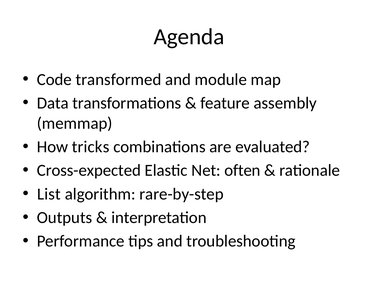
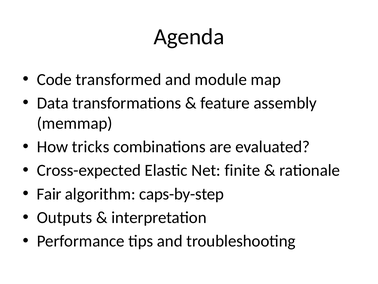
often: often -> finite
List: List -> Fair
rare-by-step: rare-by-step -> caps-by-step
